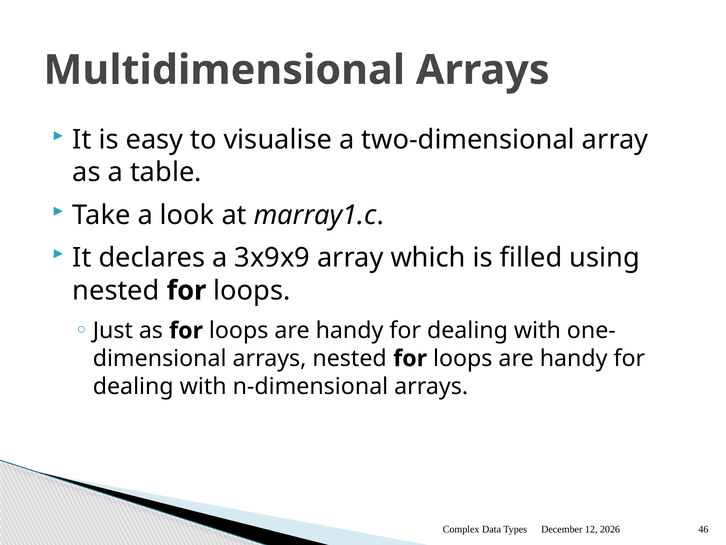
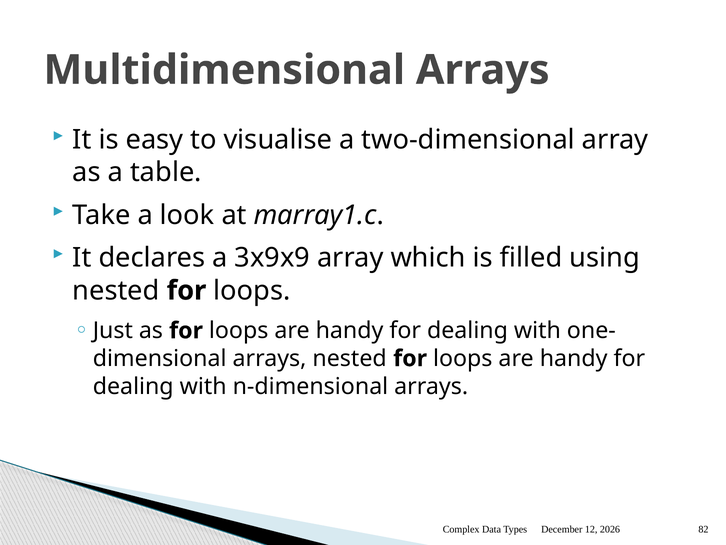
46: 46 -> 82
